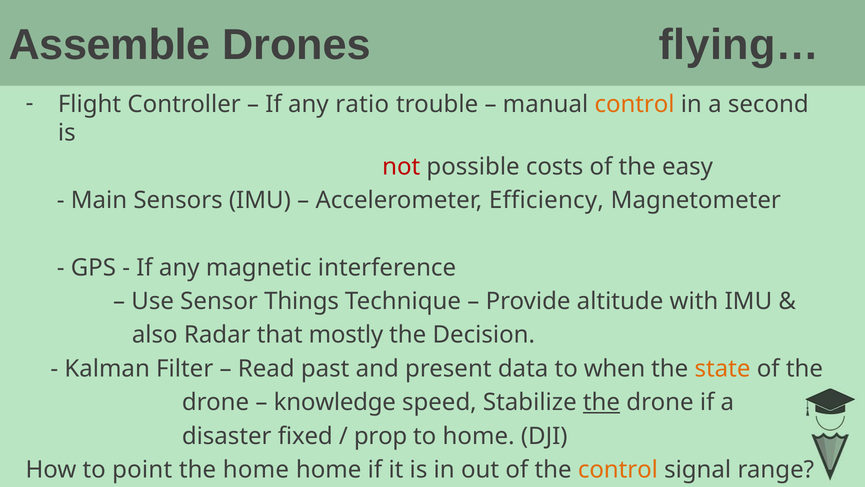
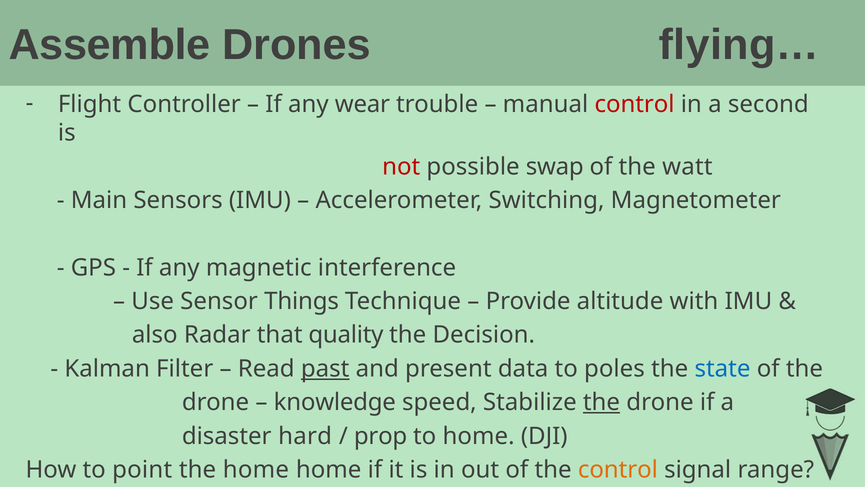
ratio: ratio -> wear
control at (635, 104) colour: orange -> red
costs: costs -> swap
easy: easy -> watt
Efficiency: Efficiency -> Switching
mostly: mostly -> quality
past underline: none -> present
when: when -> poles
state colour: orange -> blue
fixed: fixed -> hard
